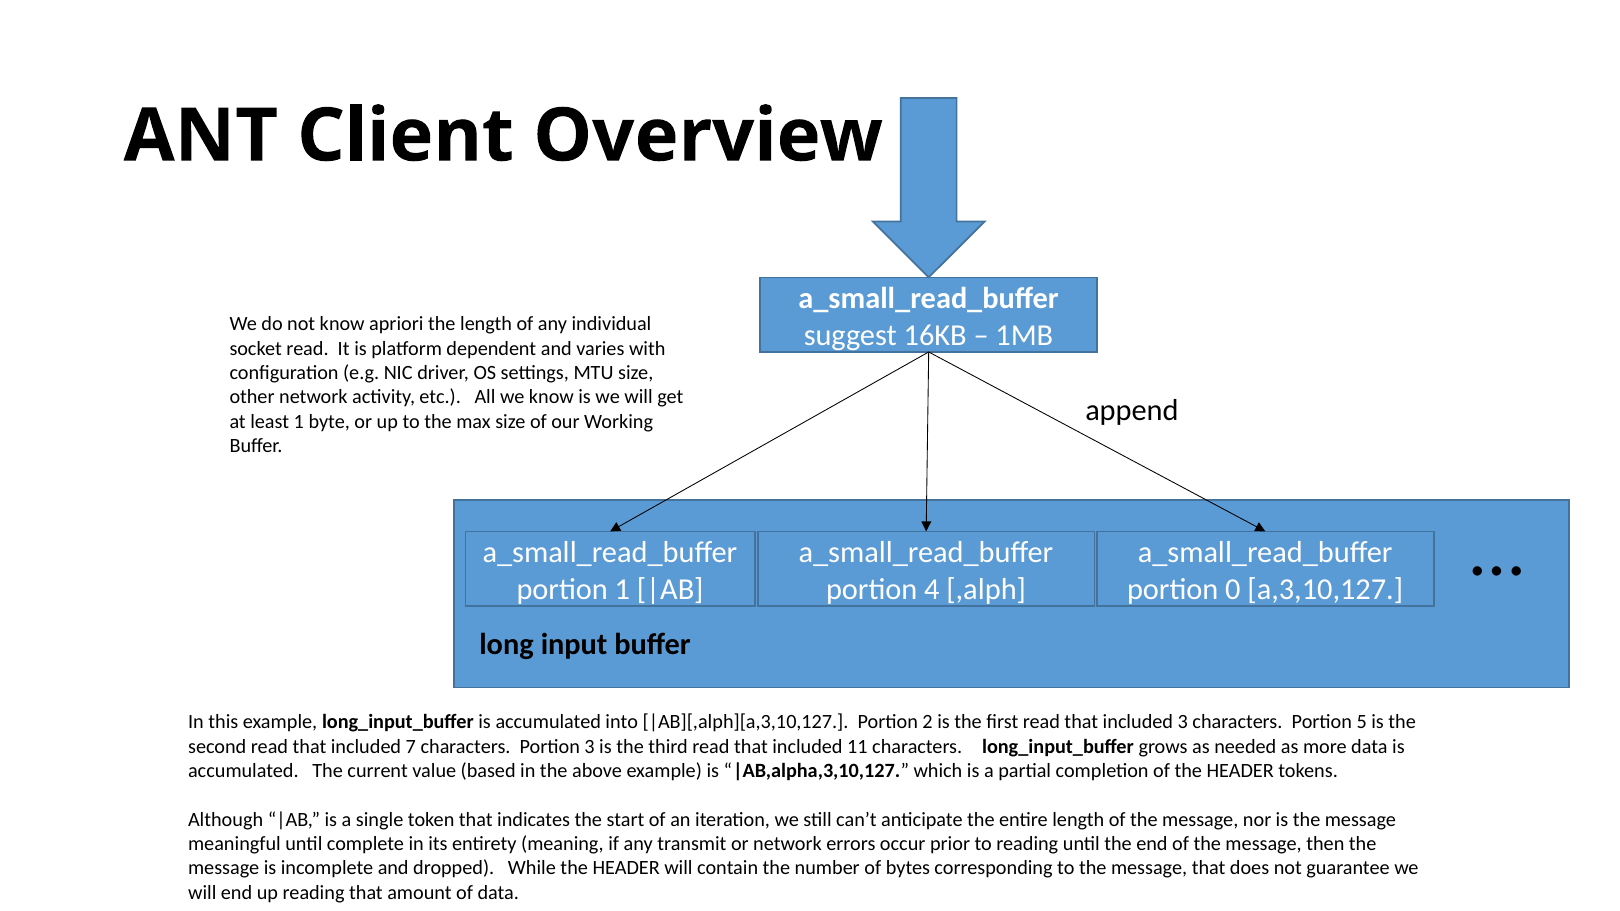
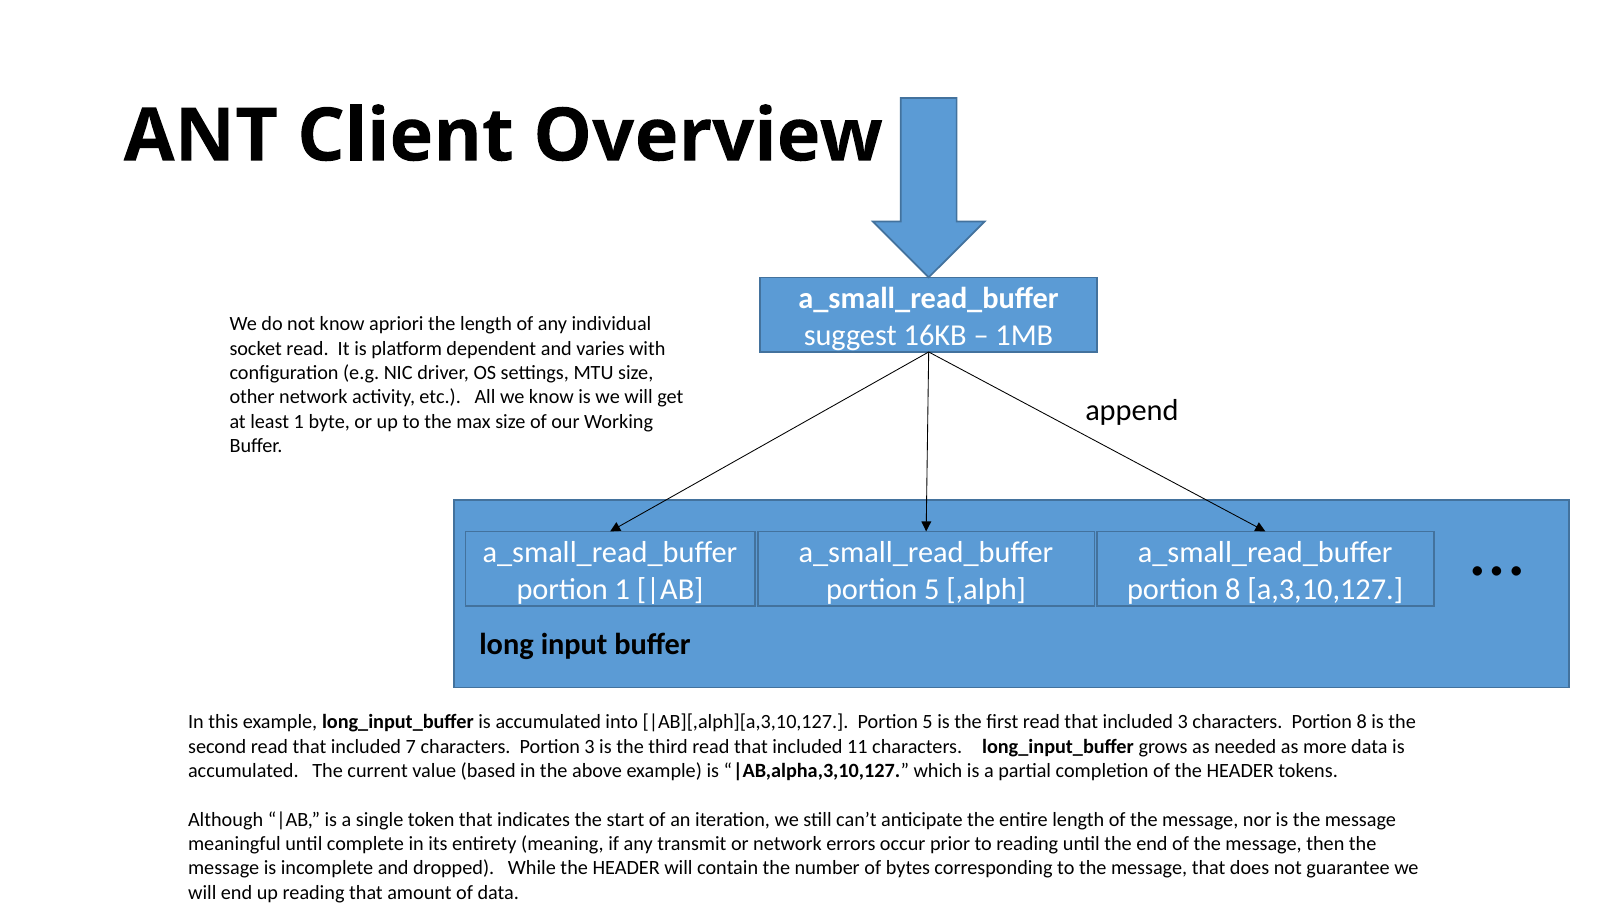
4 at (932, 589): 4 -> 5
0 at (1233, 589): 0 -> 8
2 at (928, 723): 2 -> 5
characters Portion 5: 5 -> 8
